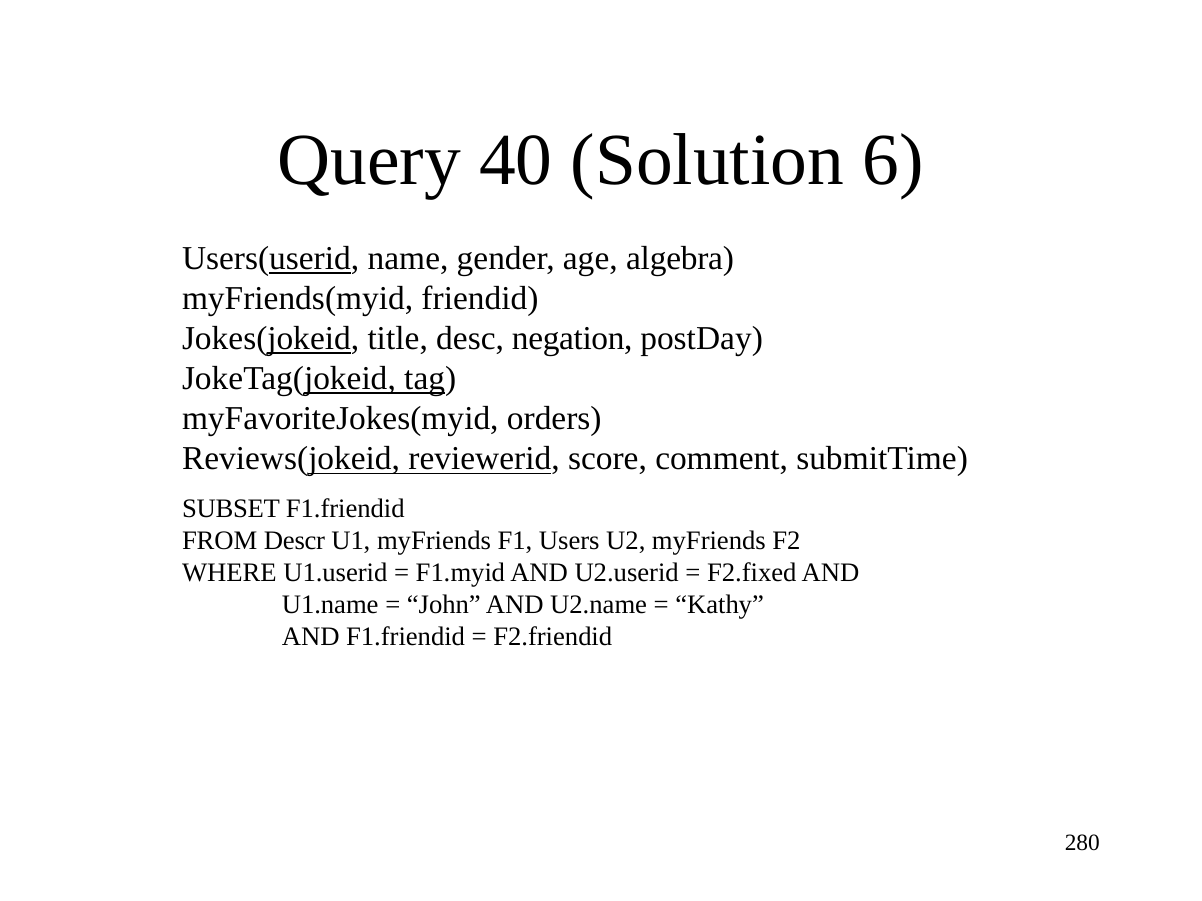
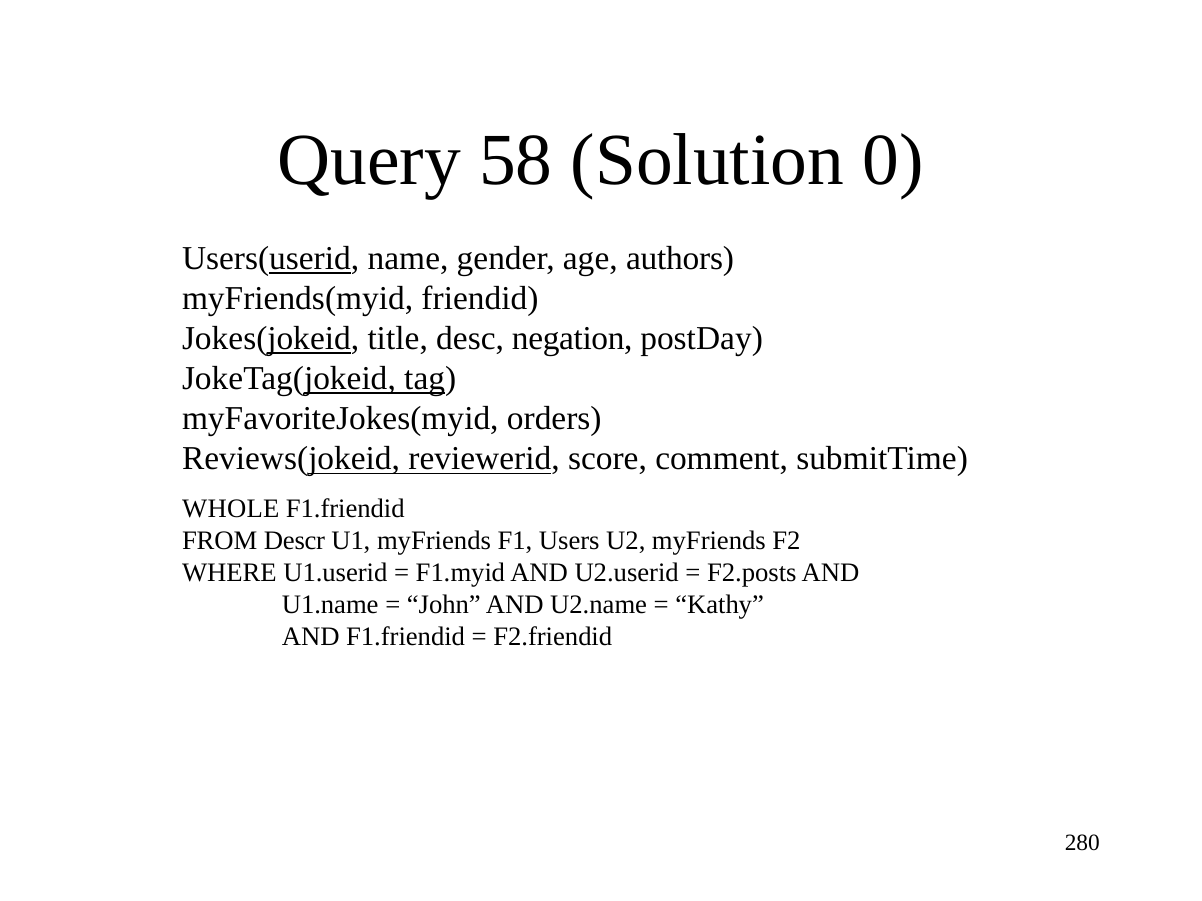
40: 40 -> 58
6: 6 -> 0
algebra: algebra -> authors
SUBSET: SUBSET -> WHOLE
F2.fixed: F2.fixed -> F2.posts
